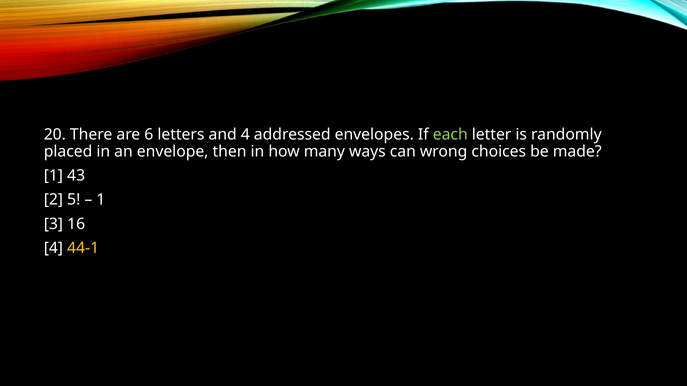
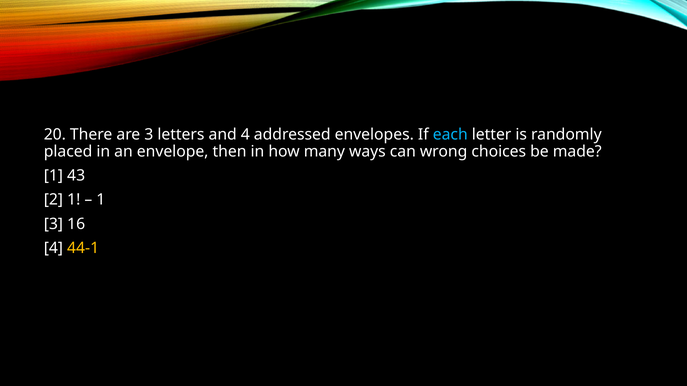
are 6: 6 -> 3
each colour: light green -> light blue
2 5: 5 -> 1
